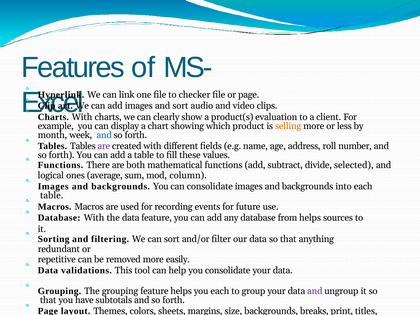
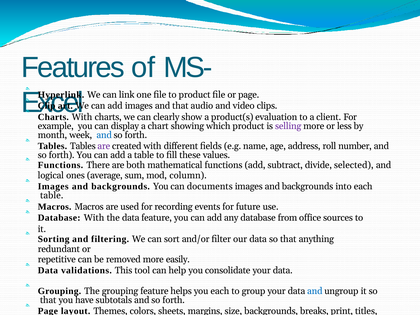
to checker: checker -> product
and sort: sort -> that
selling colour: orange -> purple
can consolidate: consolidate -> documents
from helps: helps -> office
and at (315, 291) colour: purple -> blue
